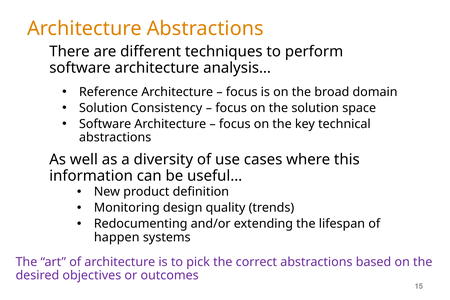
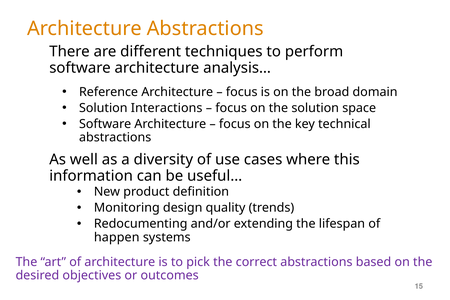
Consistency: Consistency -> Interactions
